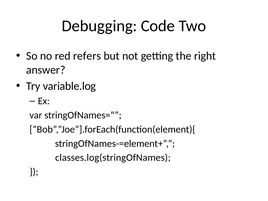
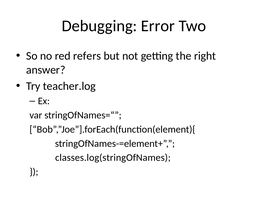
Code: Code -> Error
variable.log: variable.log -> teacher.log
